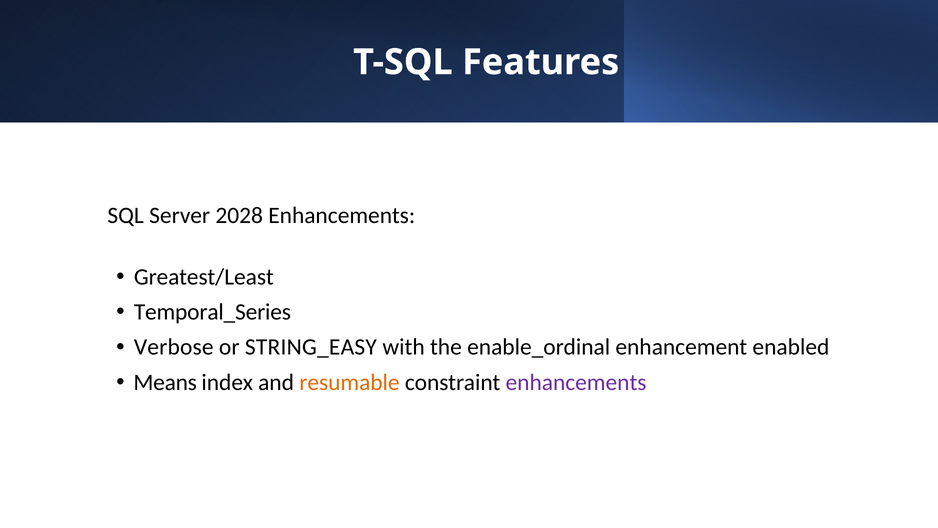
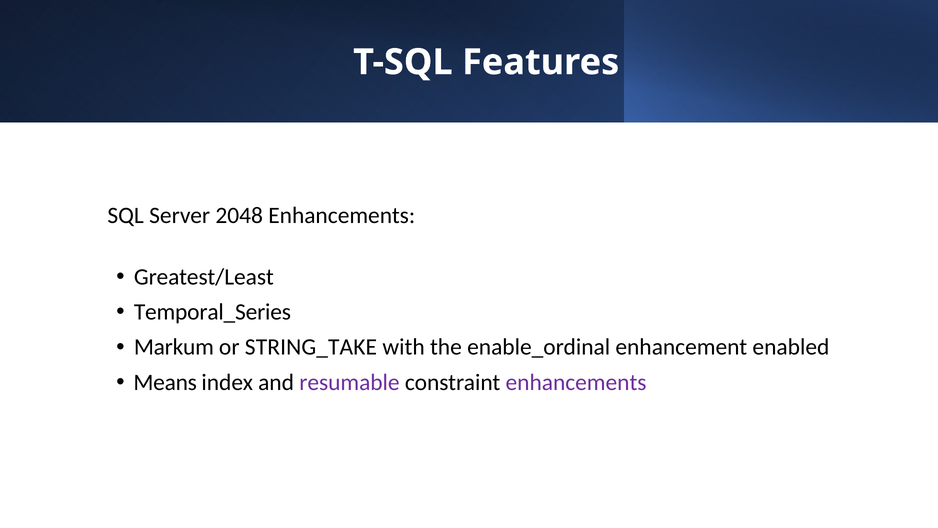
2028: 2028 -> 2048
Verbose: Verbose -> Markum
STRING_EASY: STRING_EASY -> STRING_TAKE
resumable colour: orange -> purple
